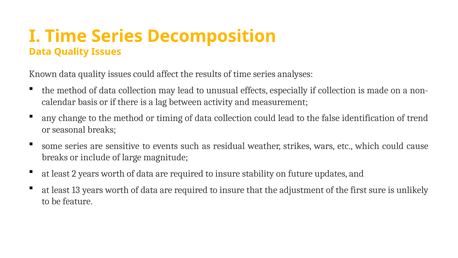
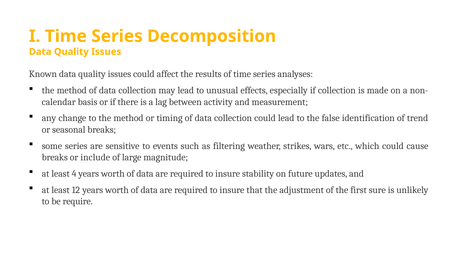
residual: residual -> filtering
2: 2 -> 4
13: 13 -> 12
feature: feature -> require
